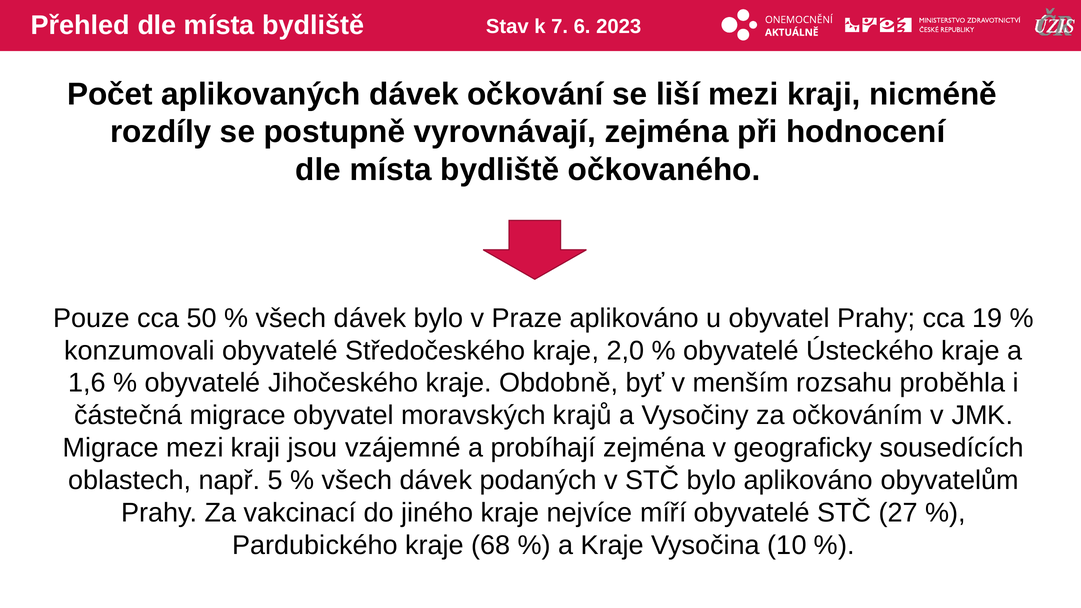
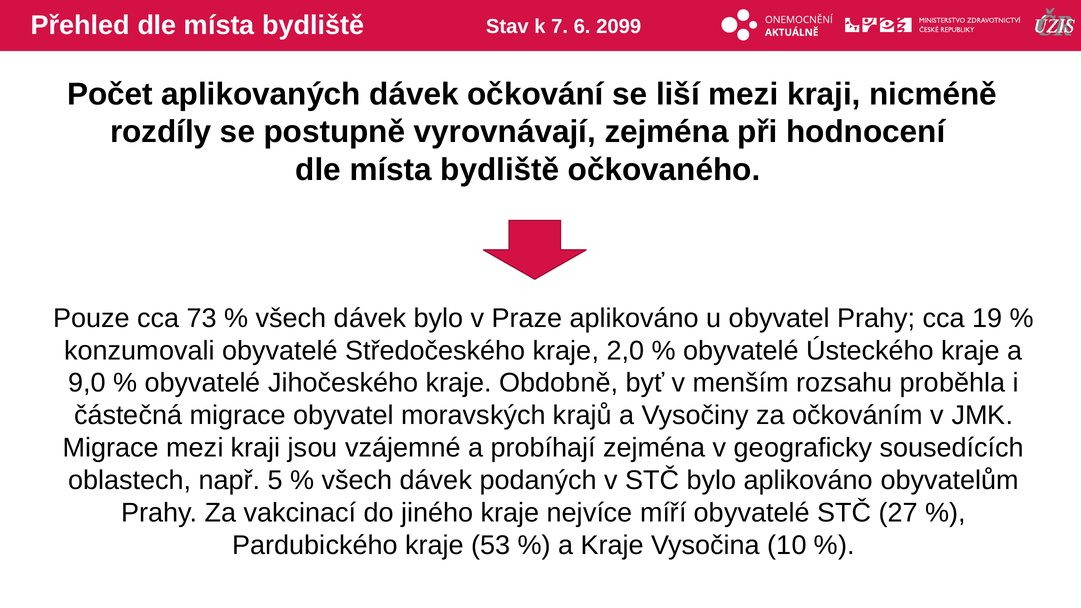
2023: 2023 -> 2099
50: 50 -> 73
1,6: 1,6 -> 9,0
68: 68 -> 53
